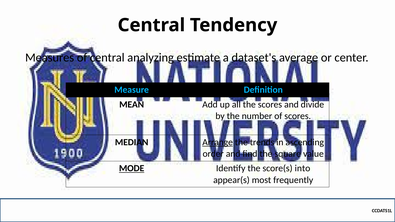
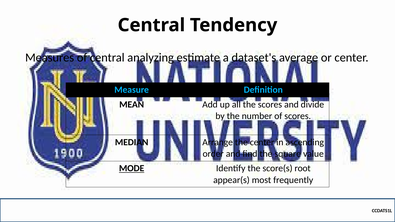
Arrange underline: present -> none
the trends: trends -> center
into: into -> root
